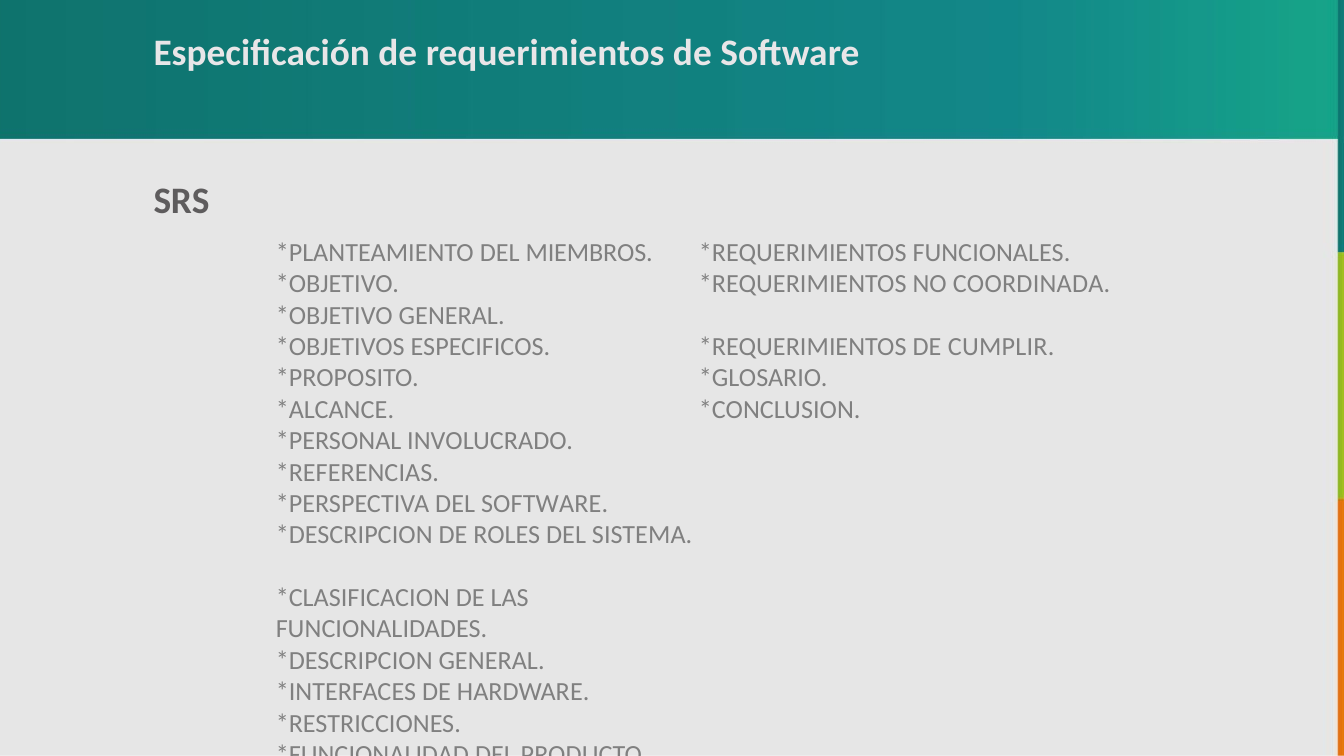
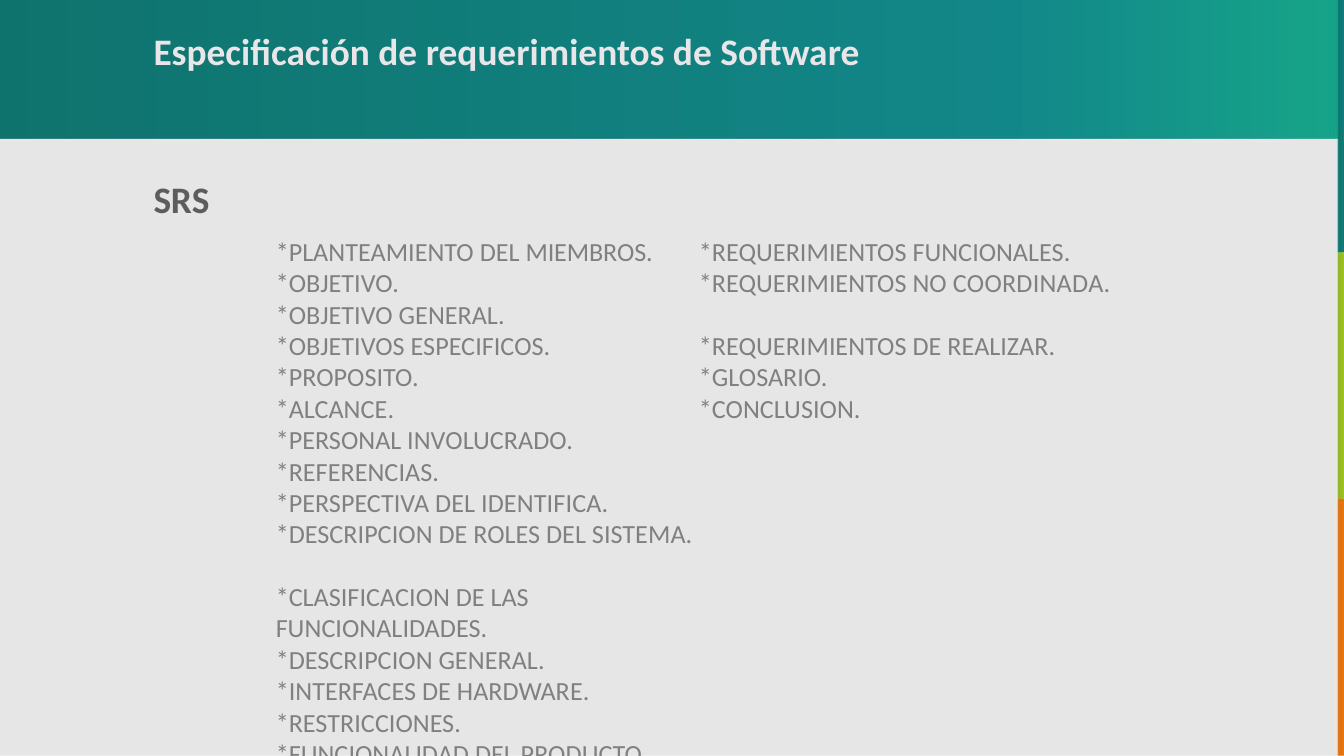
CUMPLIR: CUMPLIR -> REALIZAR
DEL SOFTWARE: SOFTWARE -> IDENTIFICA
